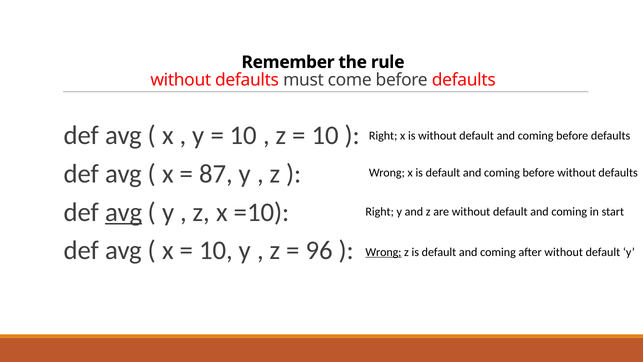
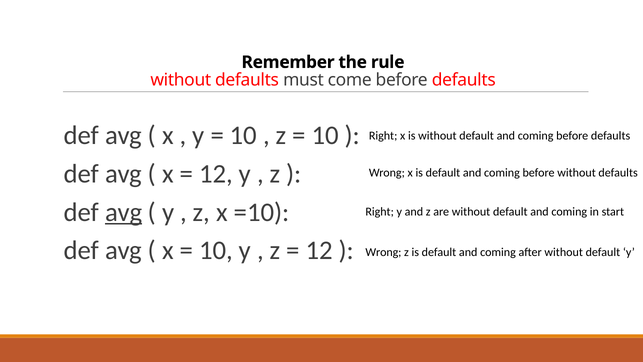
87 at (216, 174): 87 -> 12
96 at (319, 250): 96 -> 12
Wrong at (383, 252) underline: present -> none
